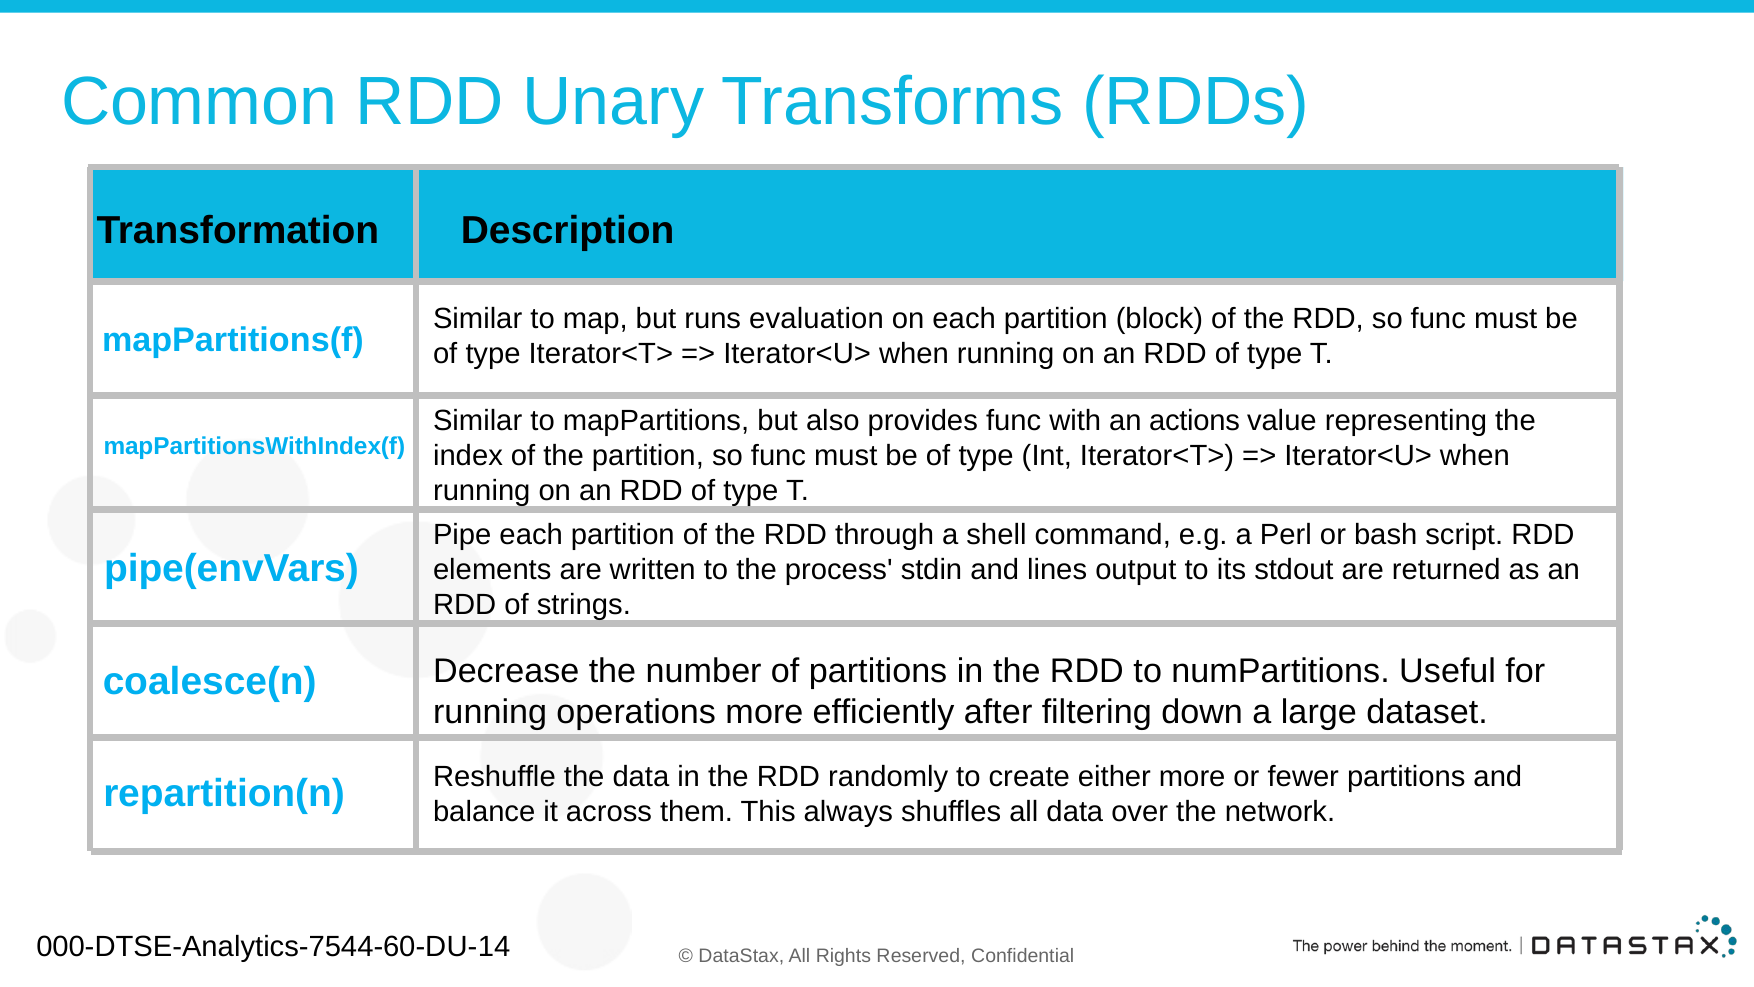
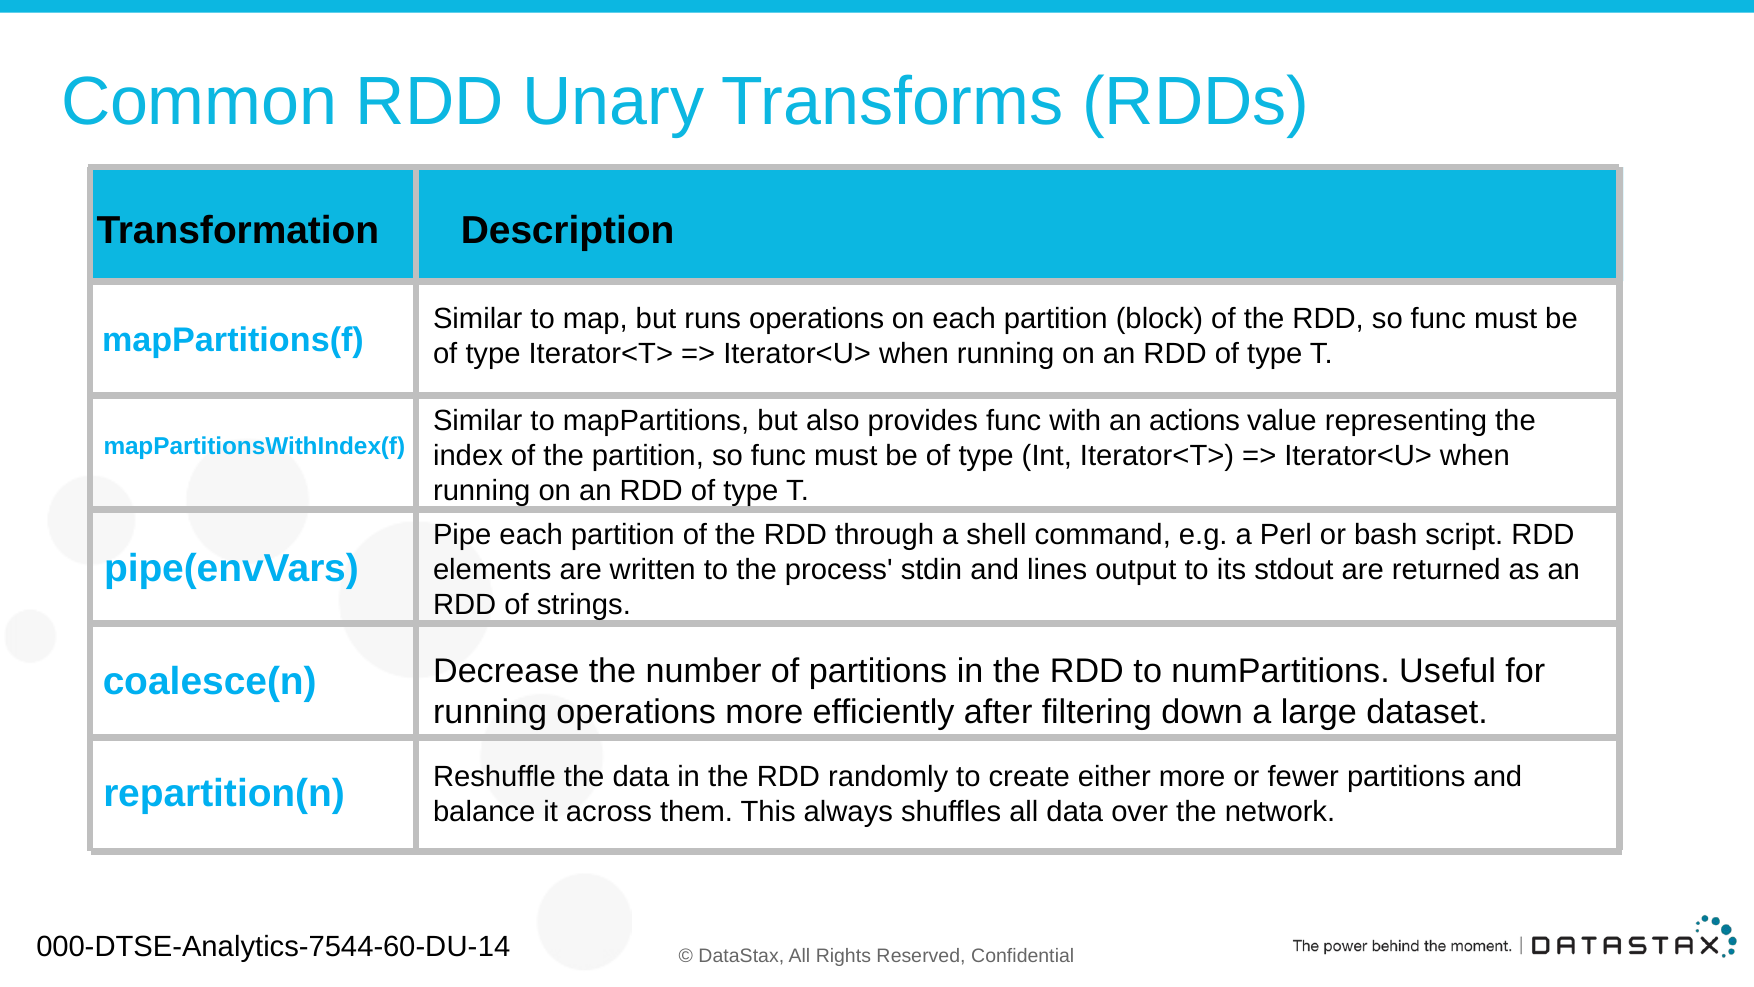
runs evaluation: evaluation -> operations
